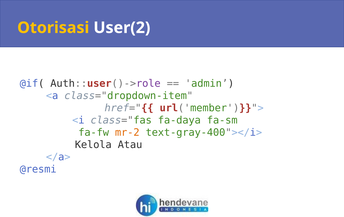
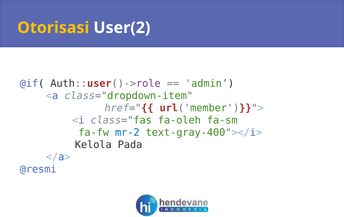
fa-daya: fa-daya -> fa-oleh
mr-2 colour: orange -> blue
Atau: Atau -> Pada
